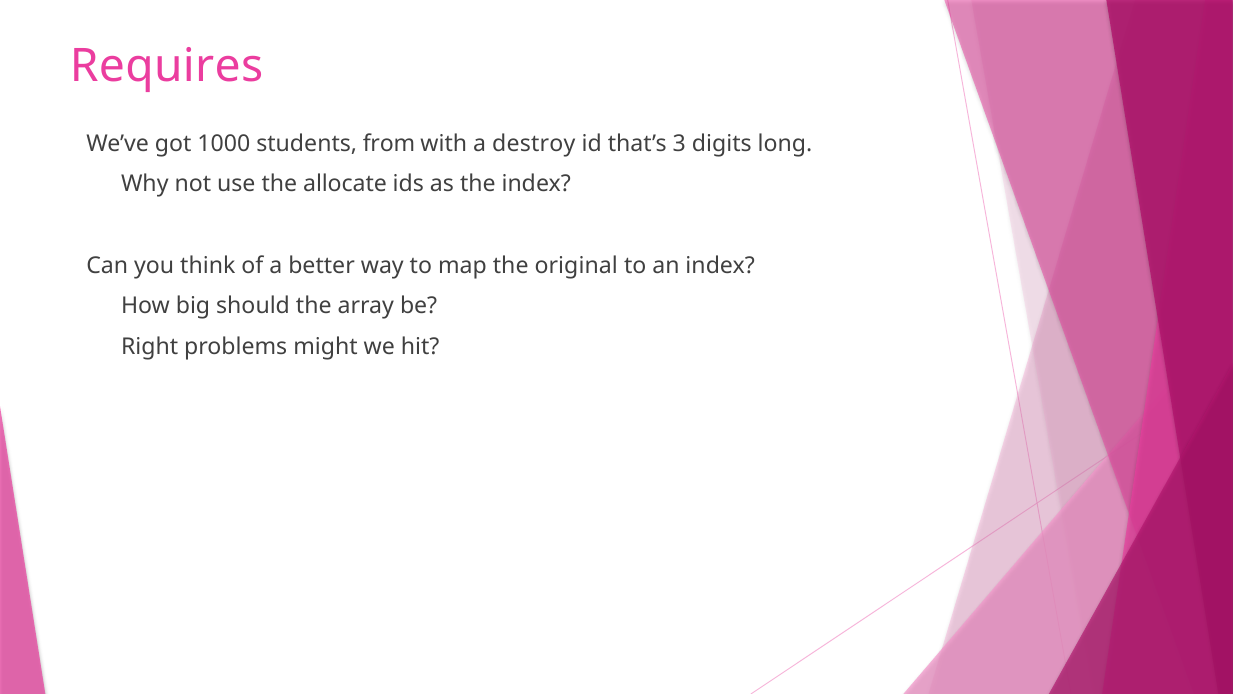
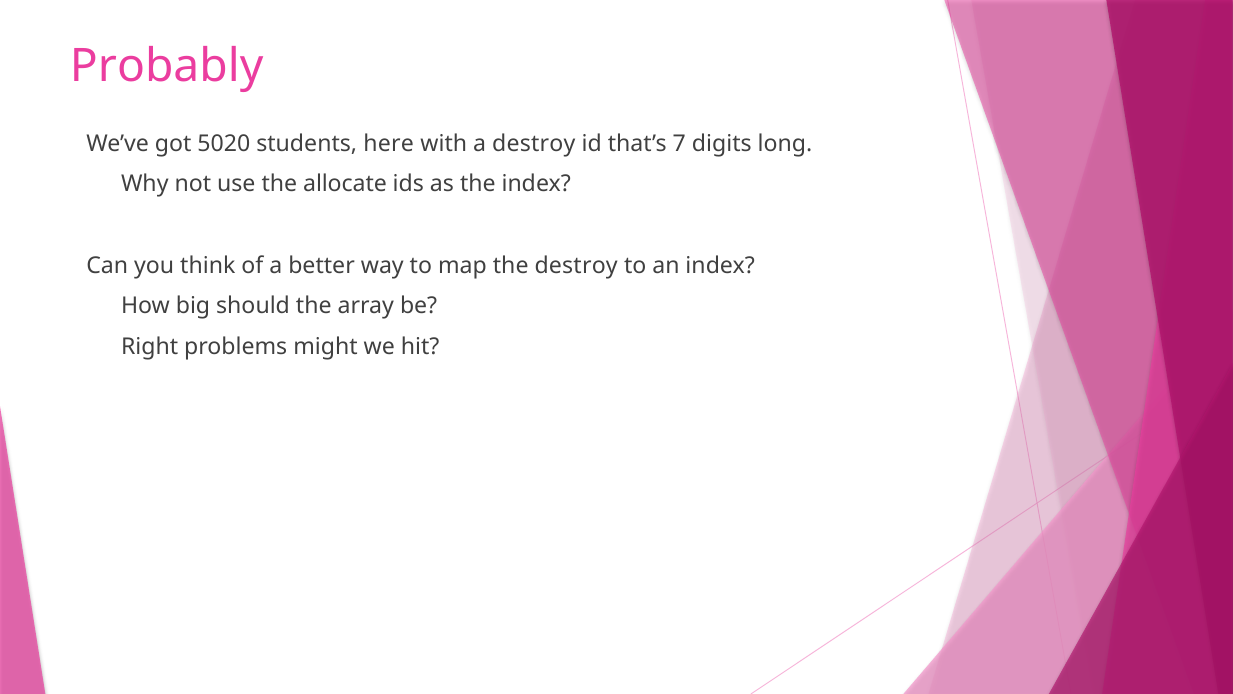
Requires: Requires -> Probably
1000: 1000 -> 5020
from: from -> here
3: 3 -> 7
the original: original -> destroy
